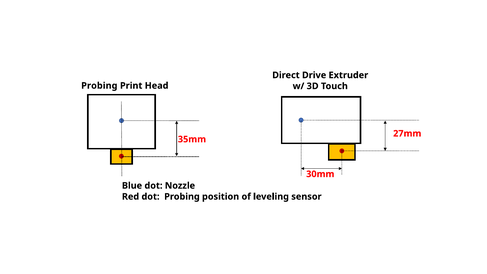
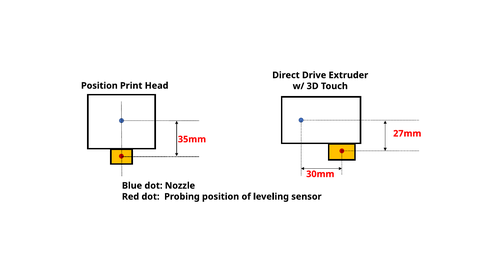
Probing at (99, 86): Probing -> Position
